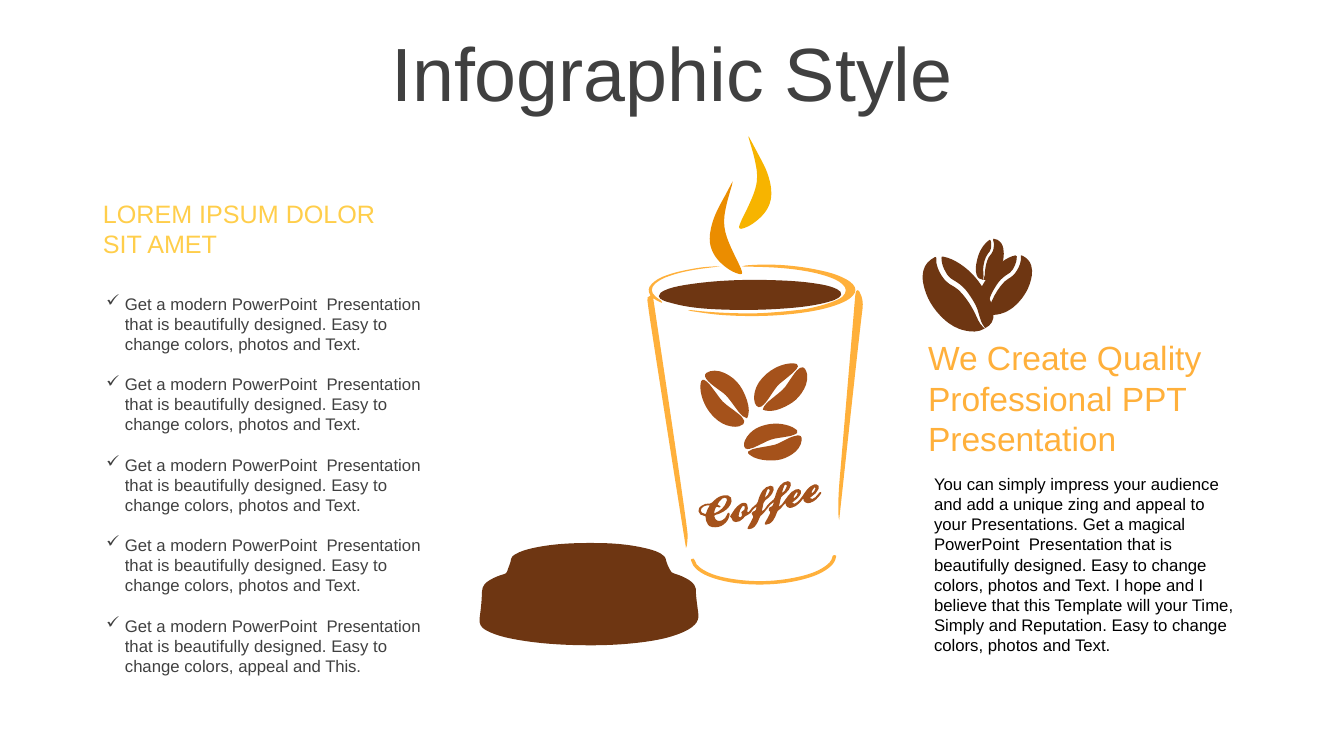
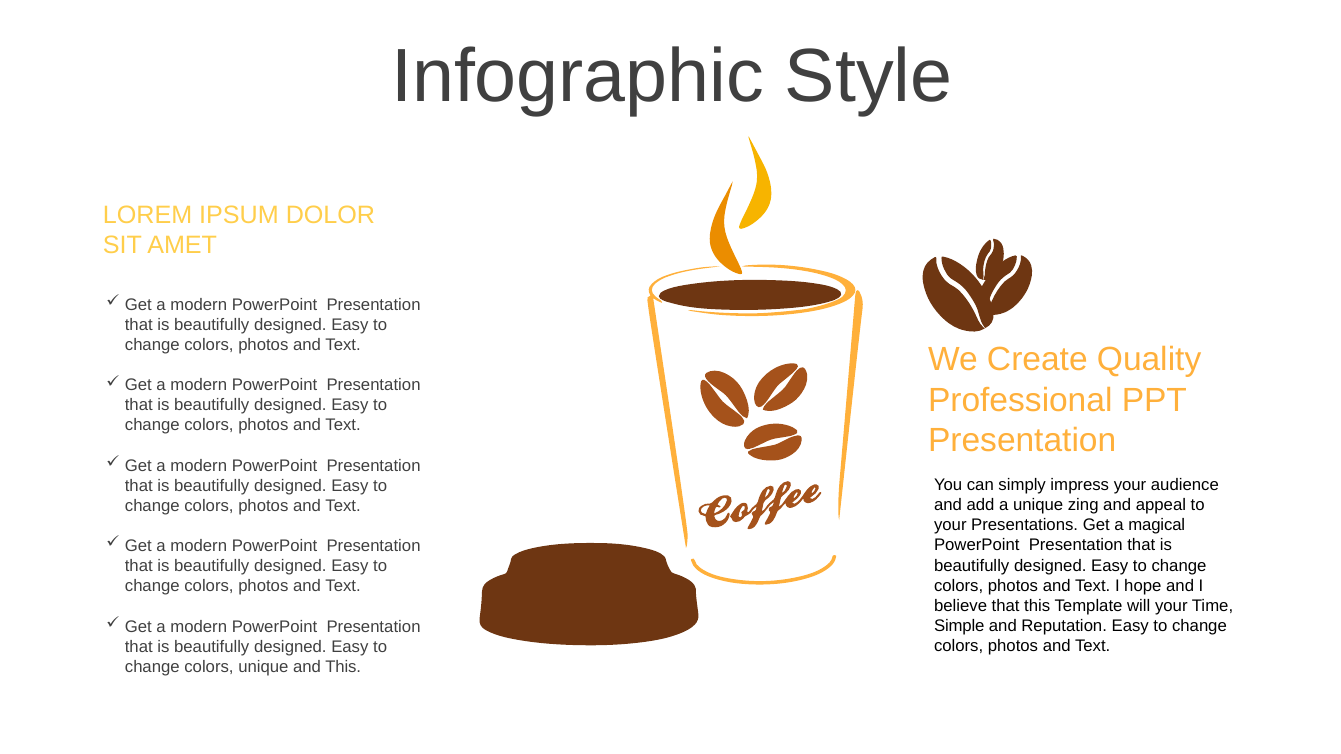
Simply at (959, 626): Simply -> Simple
colors appeal: appeal -> unique
